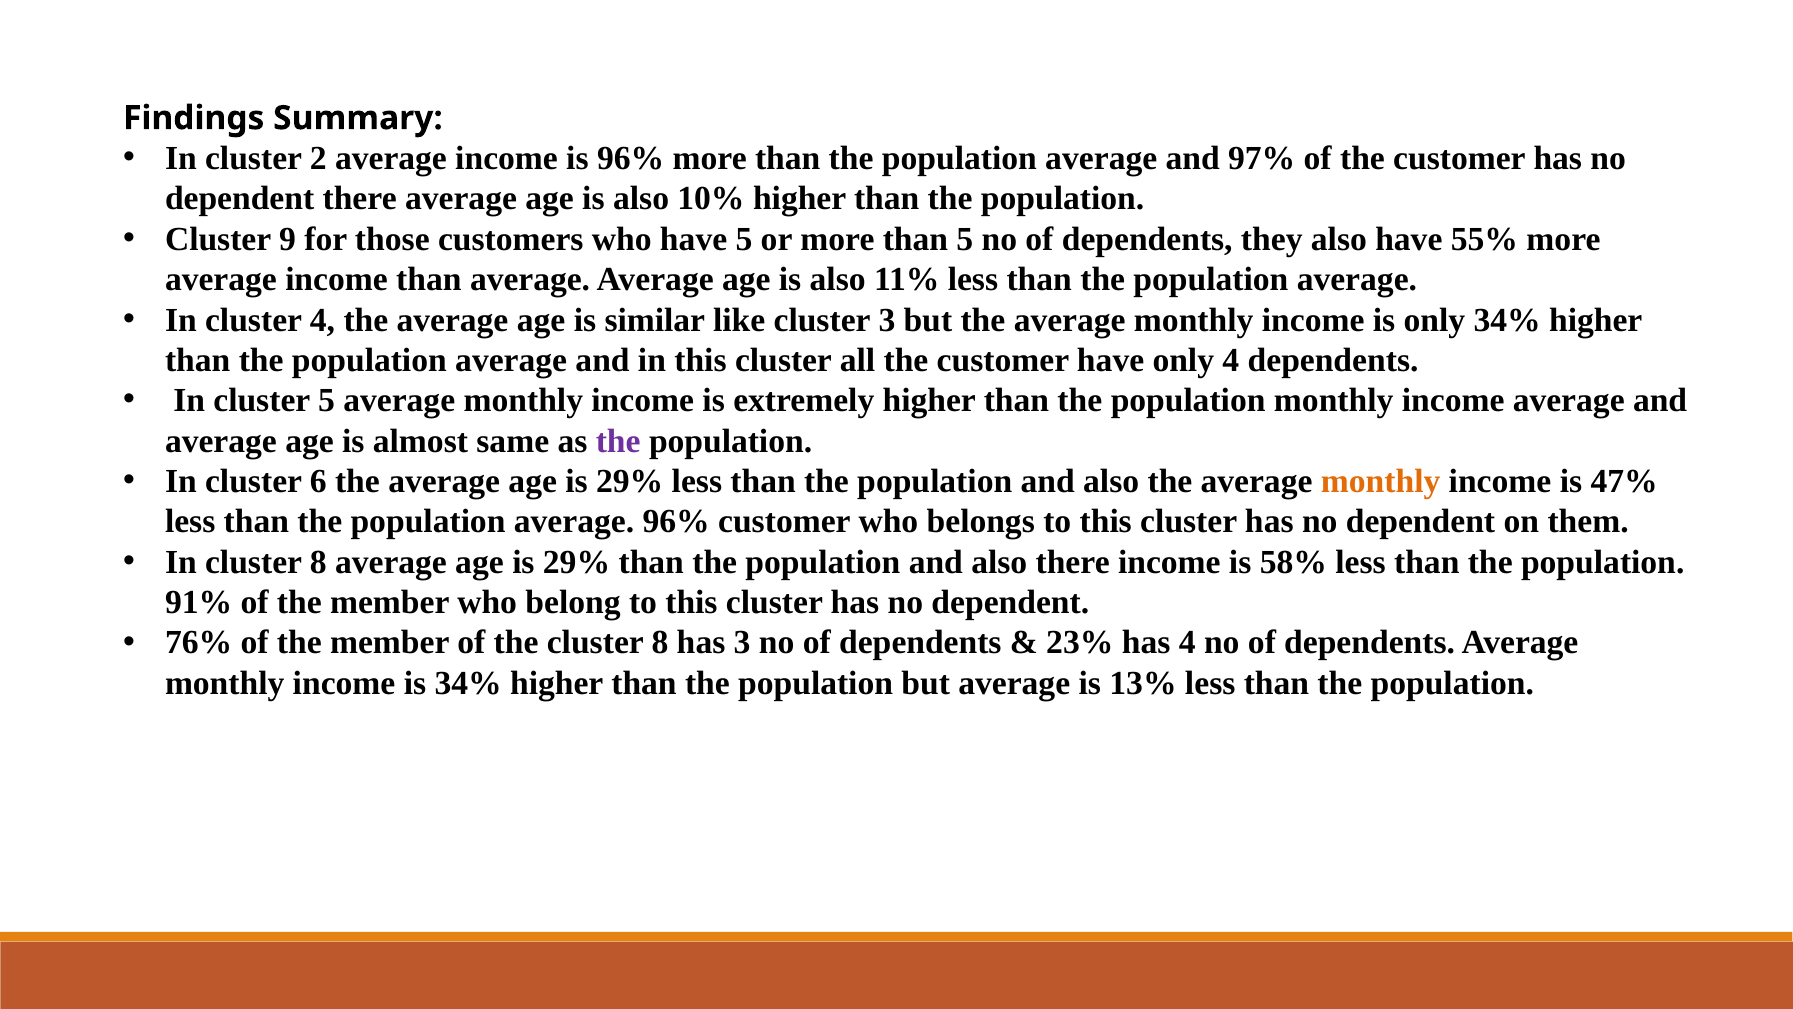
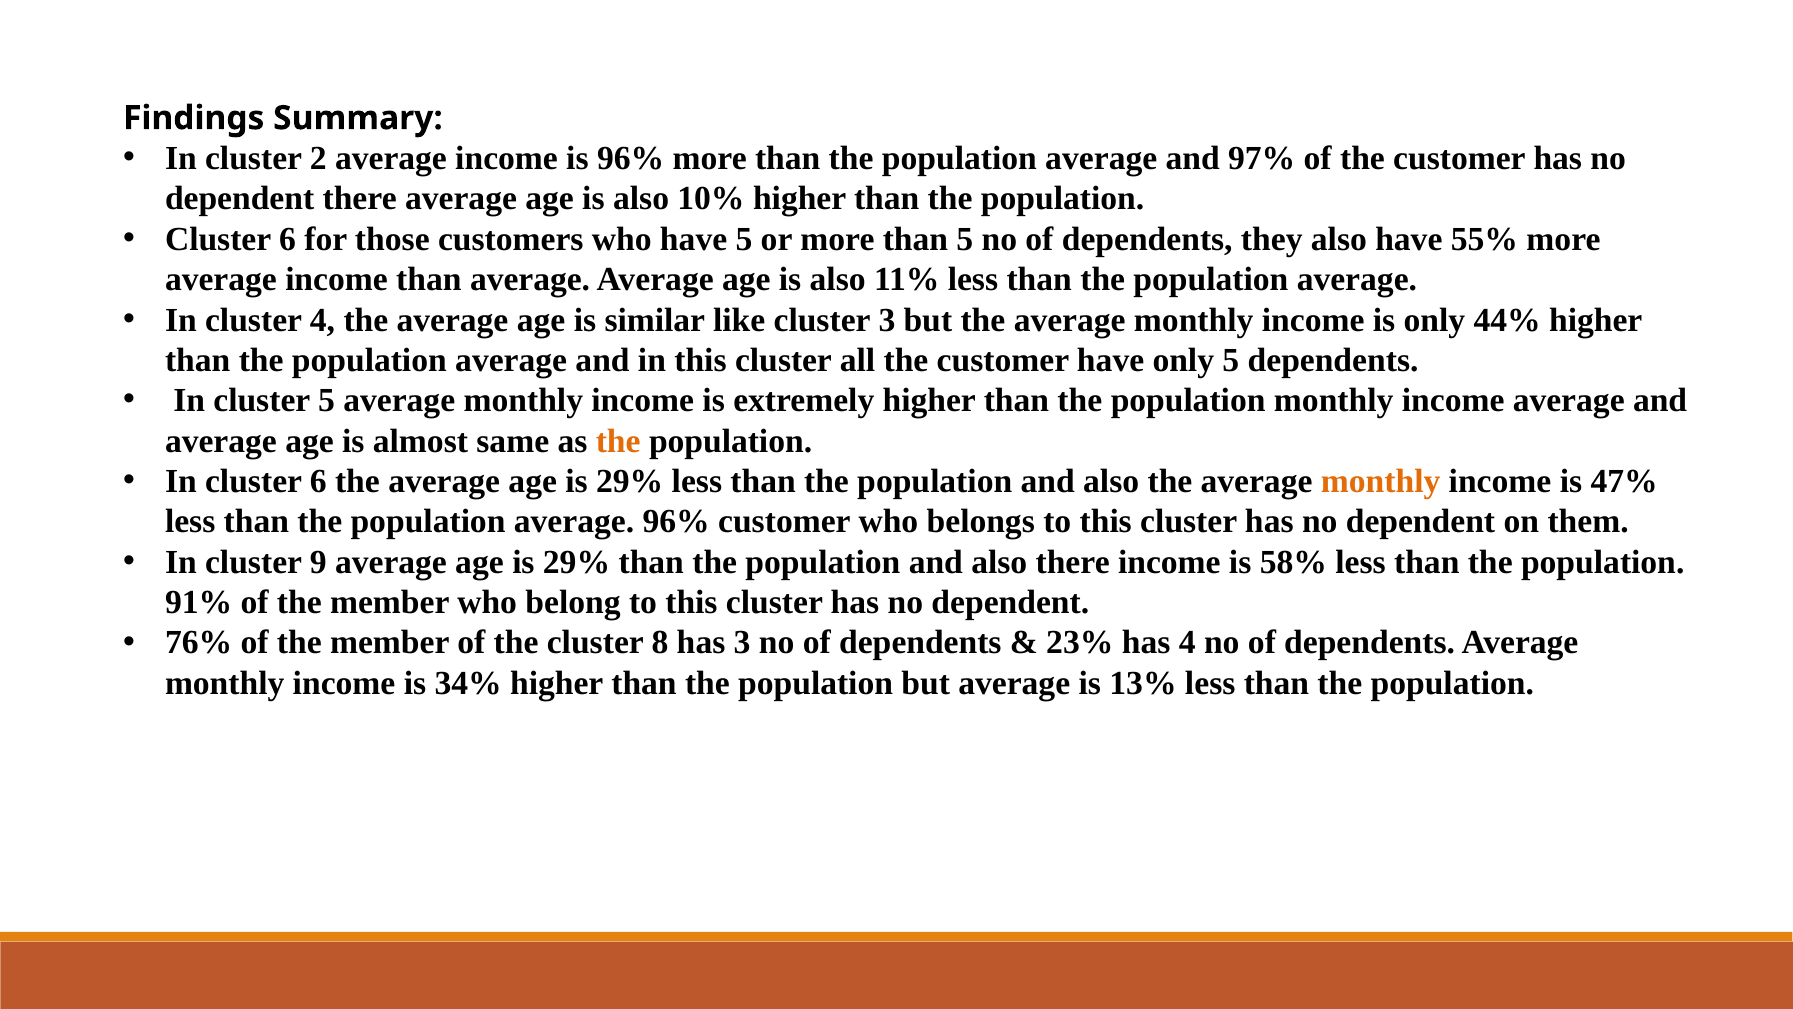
9 at (287, 239): 9 -> 6
only 34%: 34% -> 44%
only 4: 4 -> 5
the at (618, 441) colour: purple -> orange
In cluster 8: 8 -> 9
